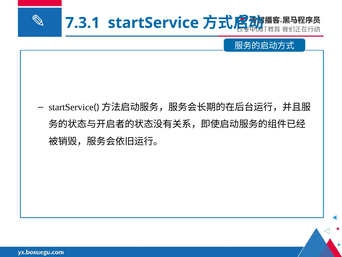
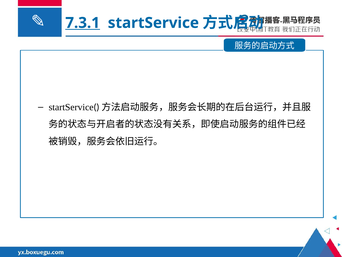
7.3.1 underline: none -> present
